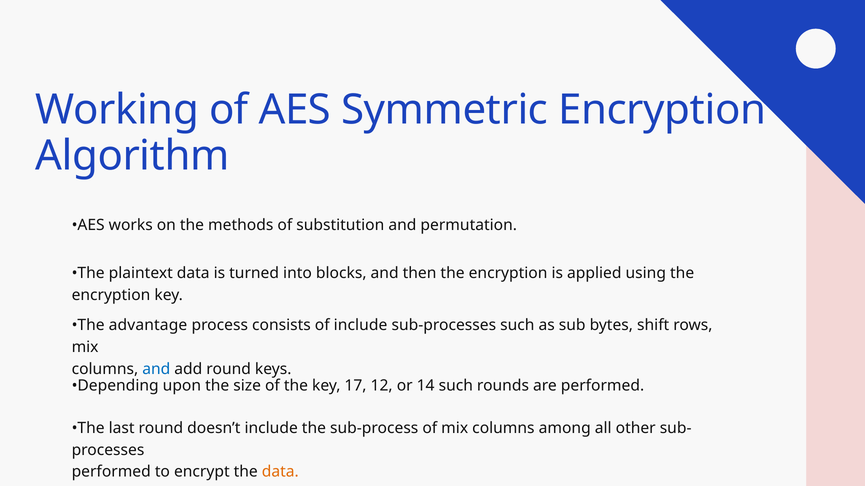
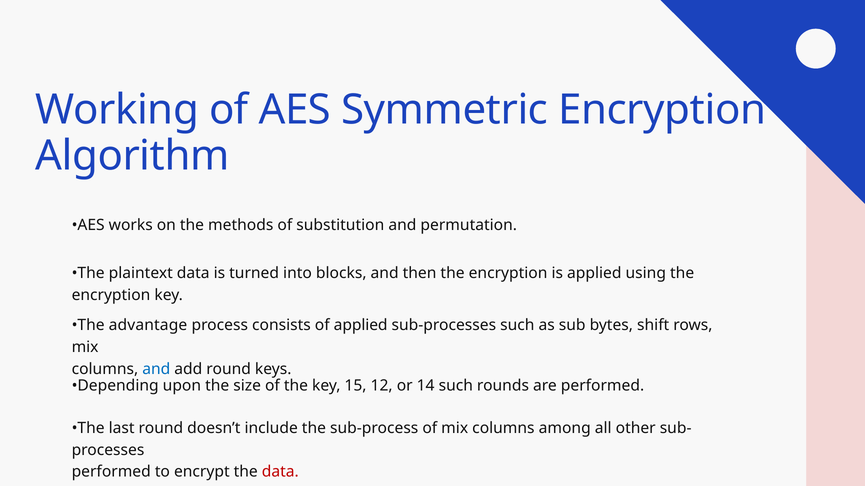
of include: include -> applied
17: 17 -> 15
data at (280, 472) colour: orange -> red
